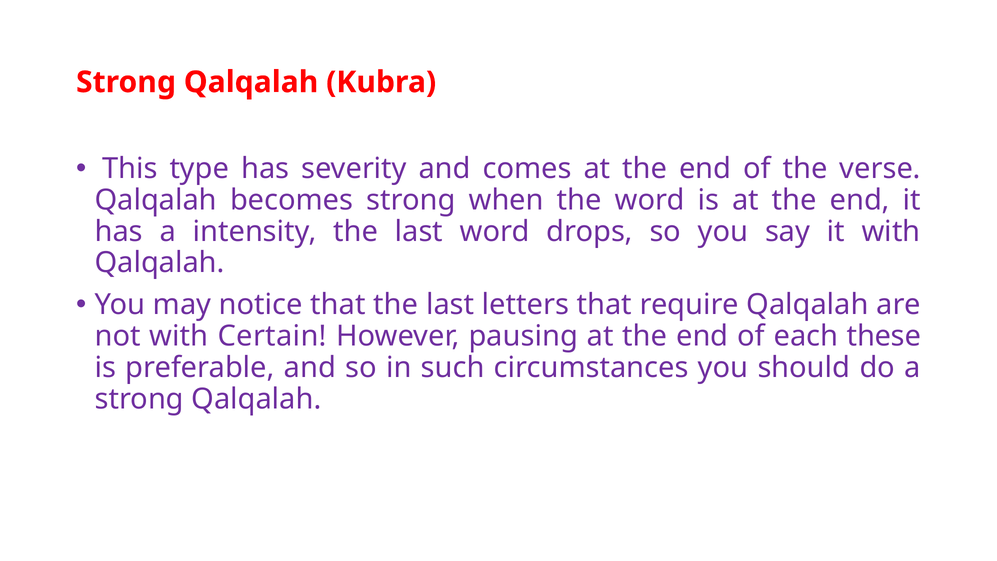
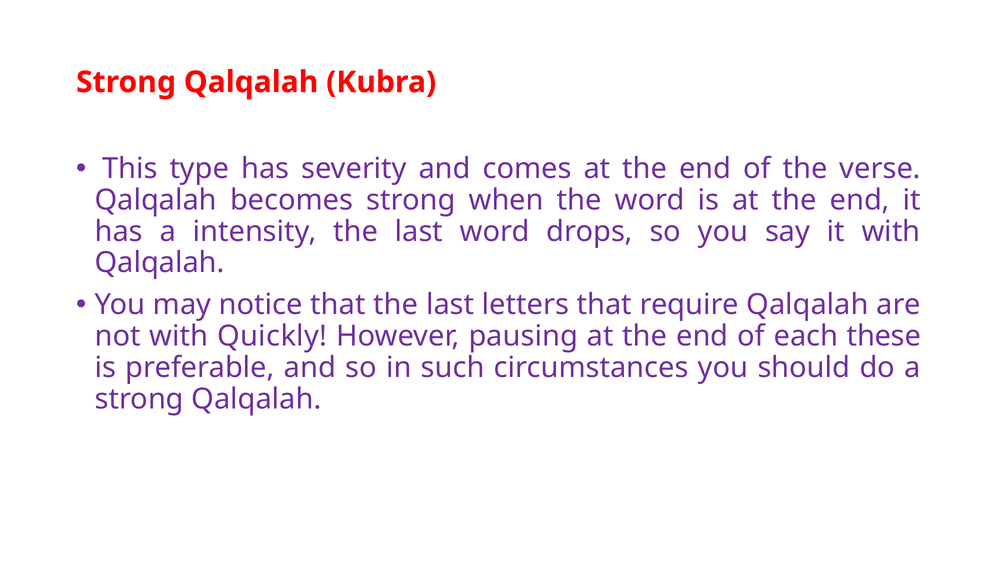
Certain: Certain -> Quickly
